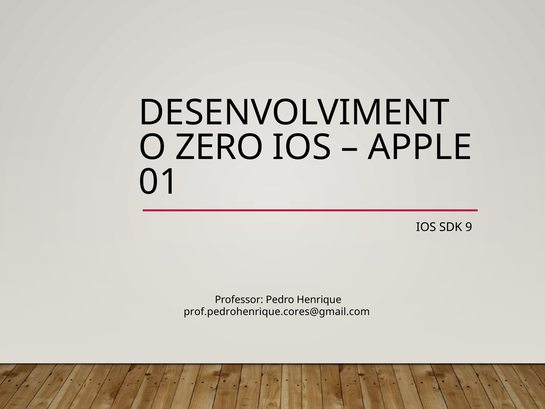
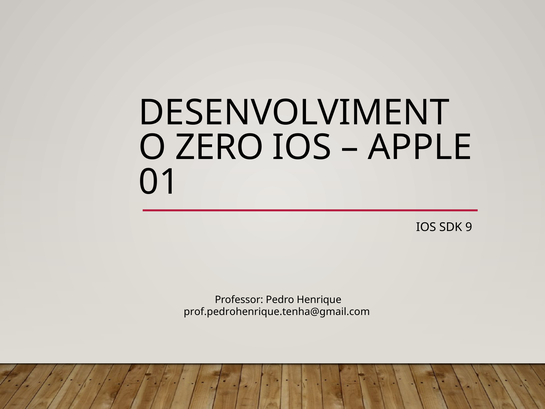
prof.pedrohenrique.cores@gmail.com: prof.pedrohenrique.cores@gmail.com -> prof.pedrohenrique.tenha@gmail.com
